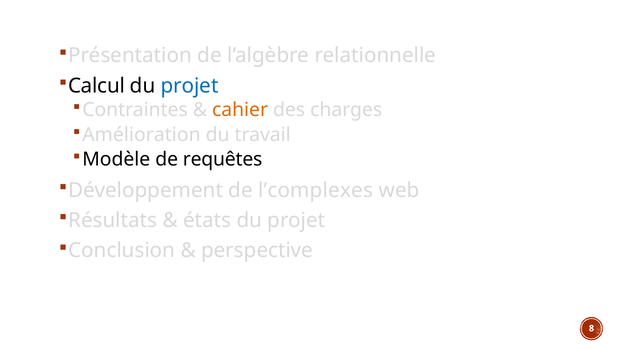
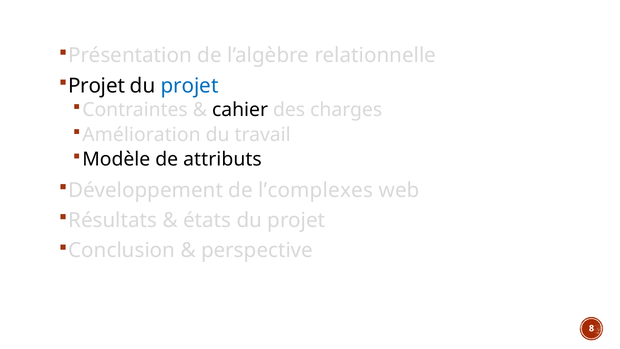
Calcul at (97, 86): Calcul -> Projet
cahier colour: orange -> black
requêtes: requêtes -> attributs
